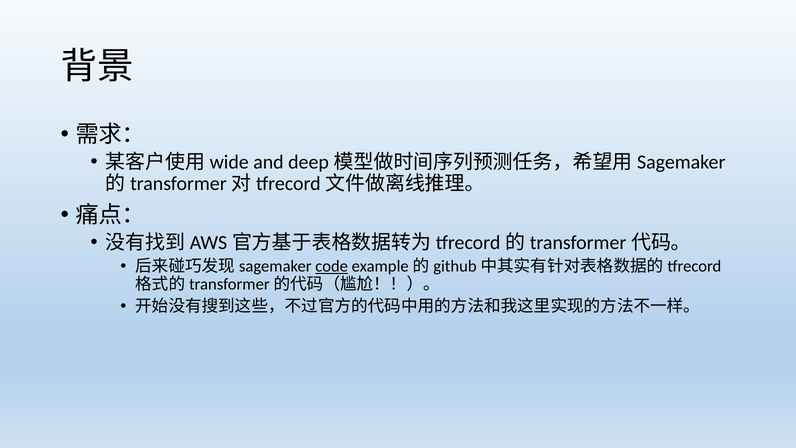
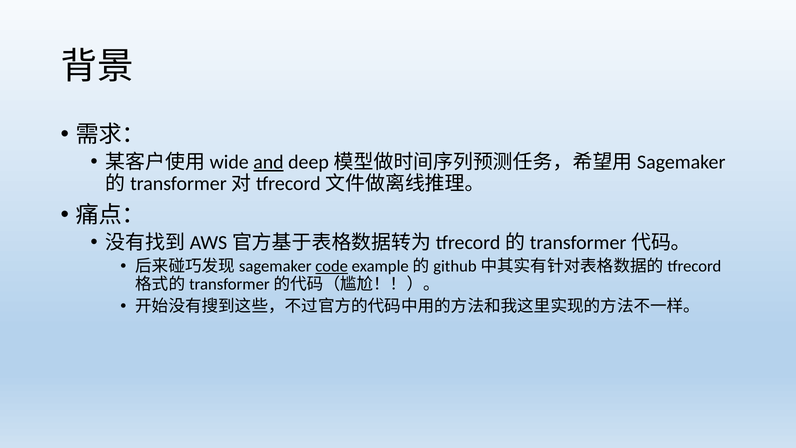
and underline: none -> present
